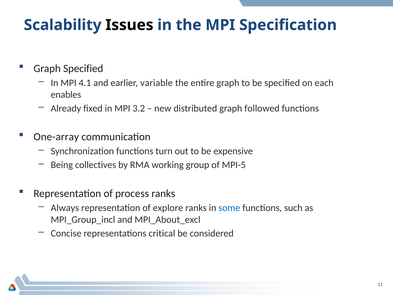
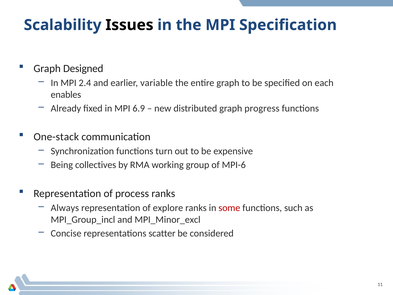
Graph Specified: Specified -> Designed
4.1: 4.1 -> 2.4
3.2: 3.2 -> 6.9
followed: followed -> progress
One-array: One-array -> One-stack
MPI-5: MPI-5 -> MPI-6
some colour: blue -> red
MPI_About_excl: MPI_About_excl -> MPI_Minor_excl
critical: critical -> scatter
